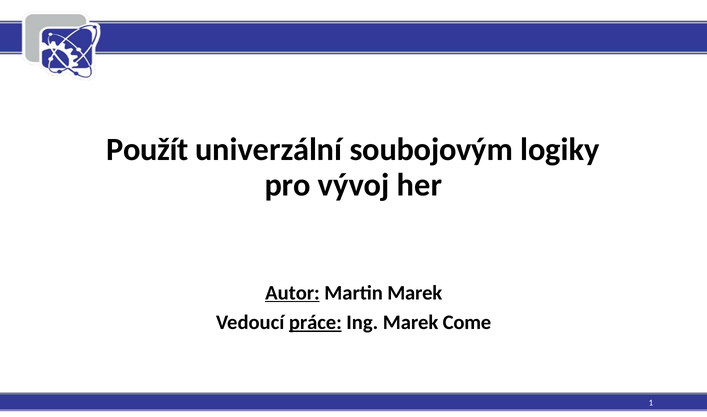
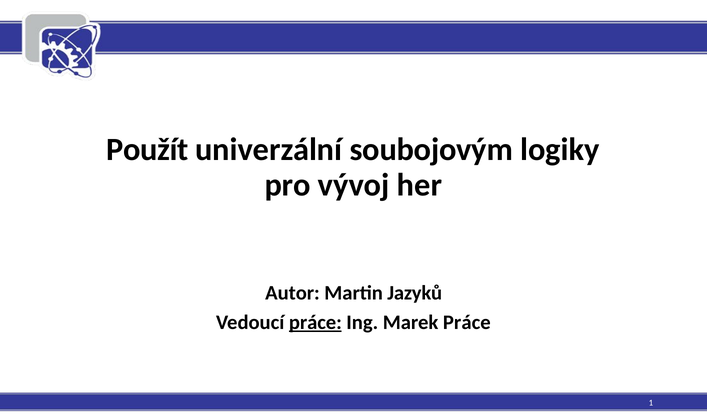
Autor underline: present -> none
Martin Marek: Marek -> Jazyků
Marek Come: Come -> Práce
